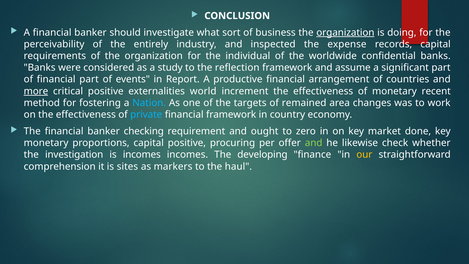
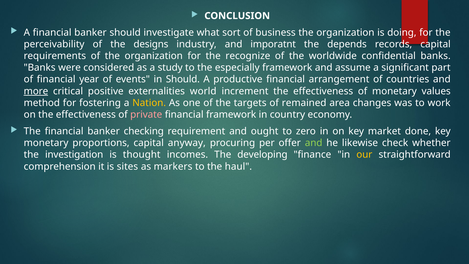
organization at (345, 32) underline: present -> none
entirely: entirely -> designs
inspected: inspected -> imporatnt
expense: expense -> depends
individual: individual -> recognize
reflection: reflection -> especially
financial part: part -> year
in Report: Report -> Should
recent: recent -> values
Nation colour: light blue -> yellow
private colour: light blue -> pink
capital positive: positive -> anyway
is incomes: incomes -> thought
